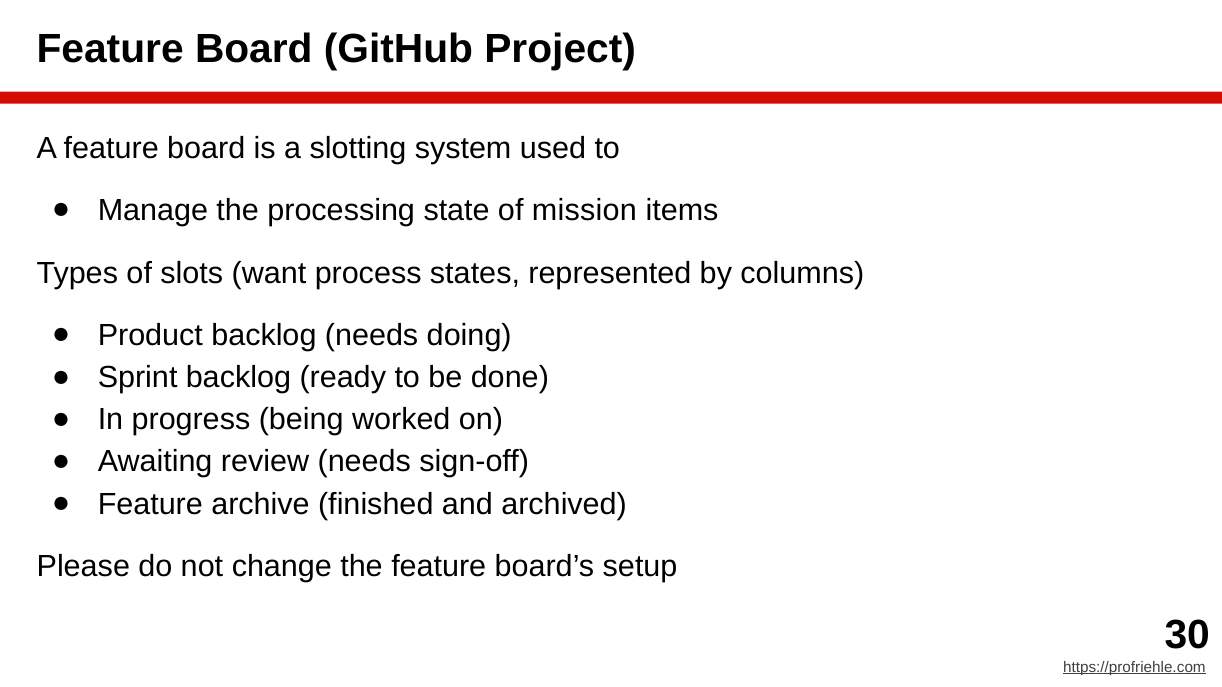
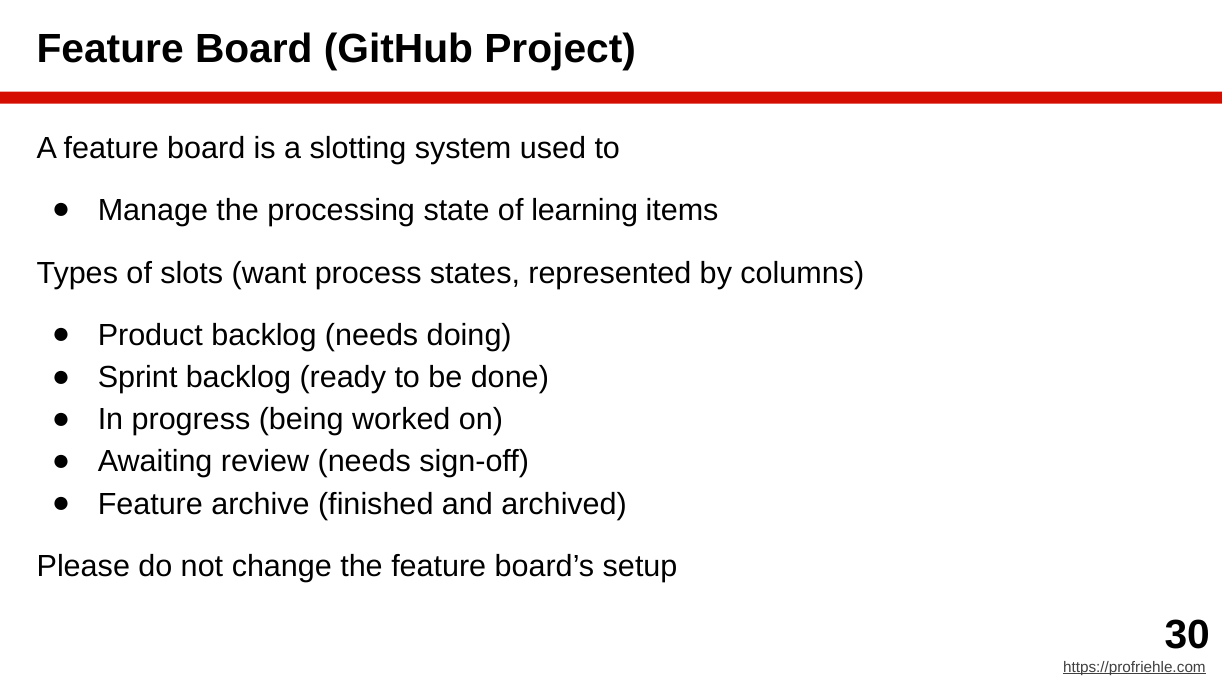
mission: mission -> learning
